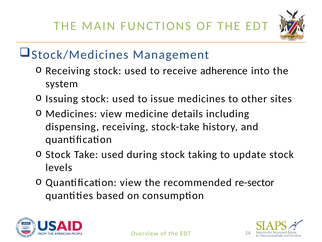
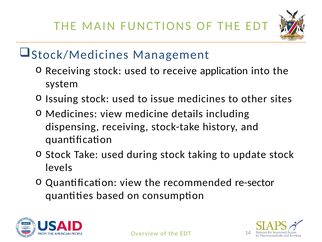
adherence: adherence -> application
